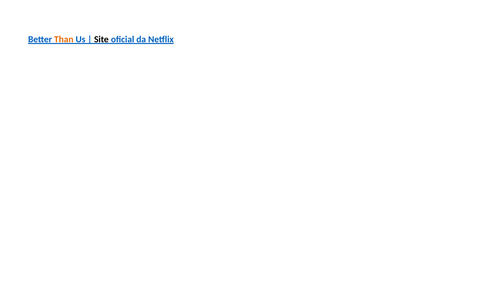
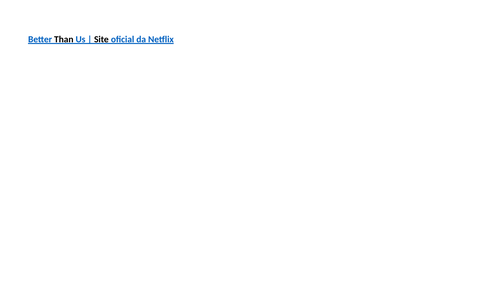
Than colour: orange -> black
